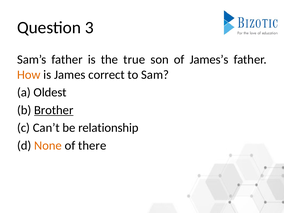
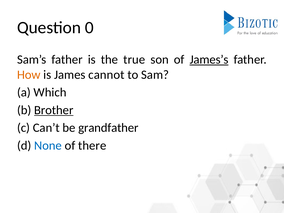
3: 3 -> 0
James’s underline: none -> present
correct: correct -> cannot
Oldest: Oldest -> Which
relationship: relationship -> grandfather
None colour: orange -> blue
